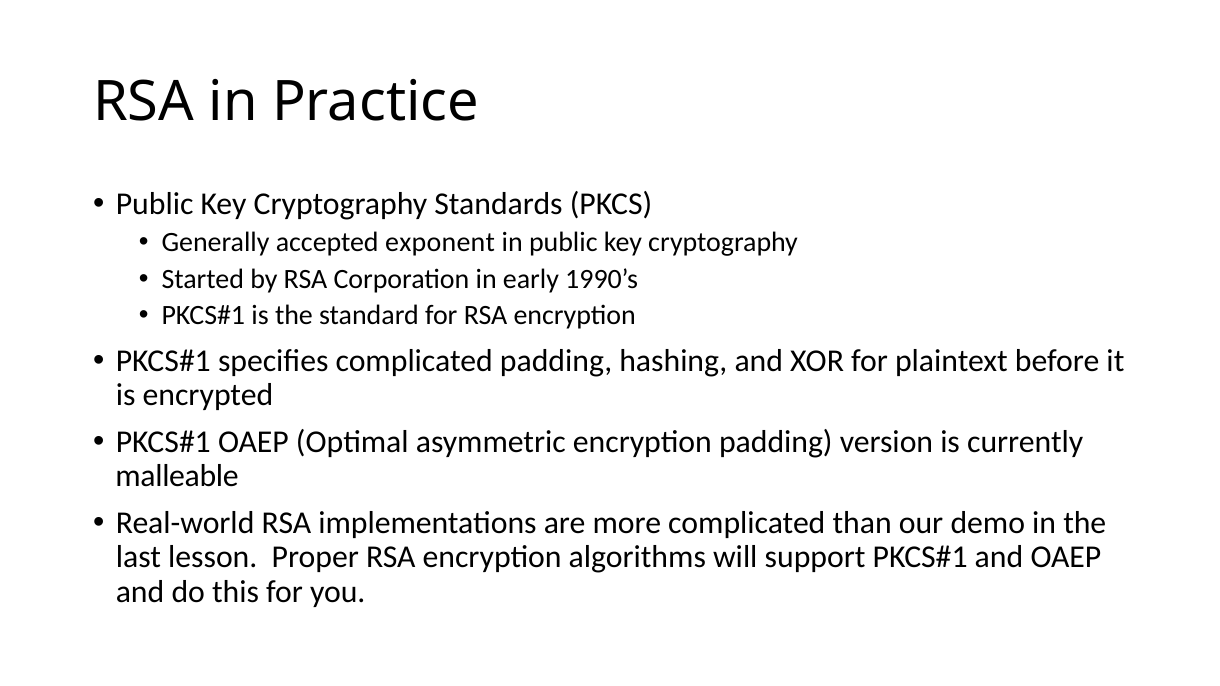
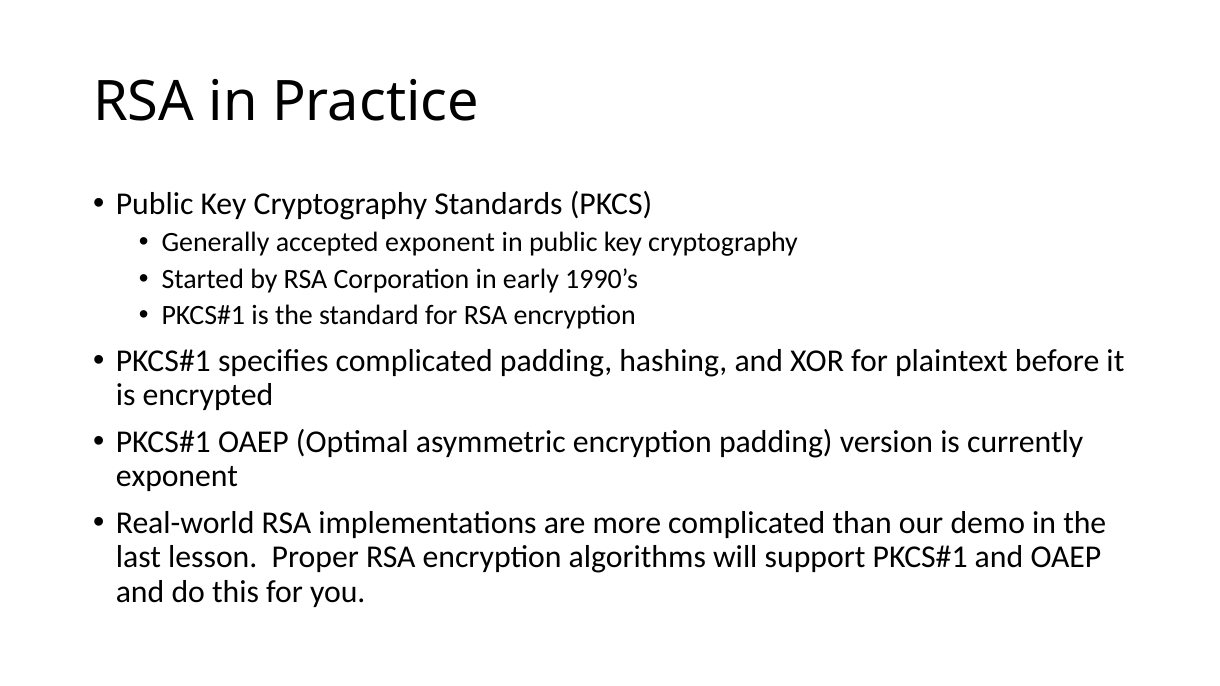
malleable at (177, 476): malleable -> exponent
